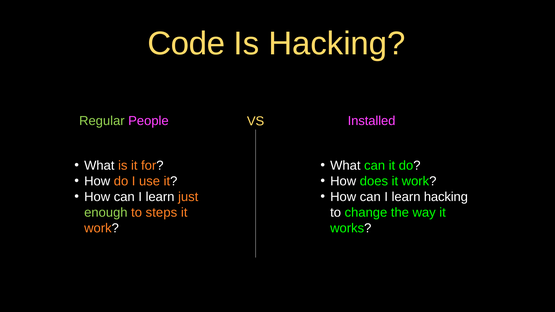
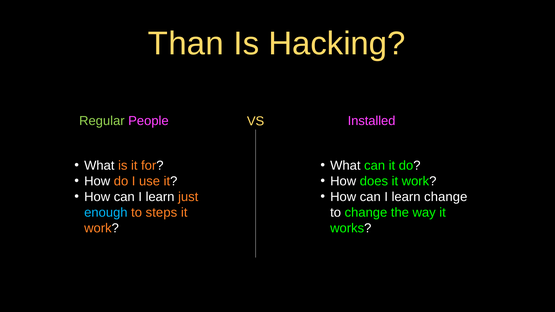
Code: Code -> Than
learn hacking: hacking -> change
enough colour: light green -> light blue
